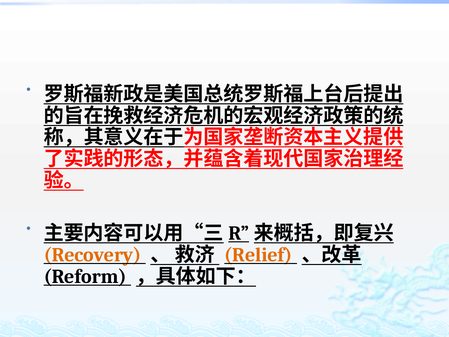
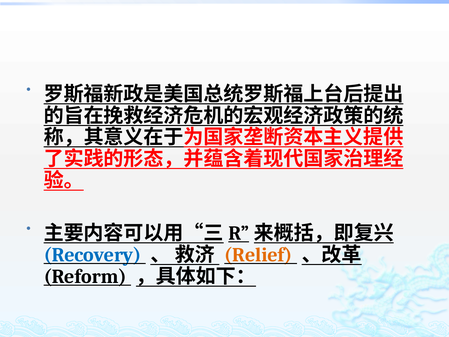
Recovery colour: orange -> blue
